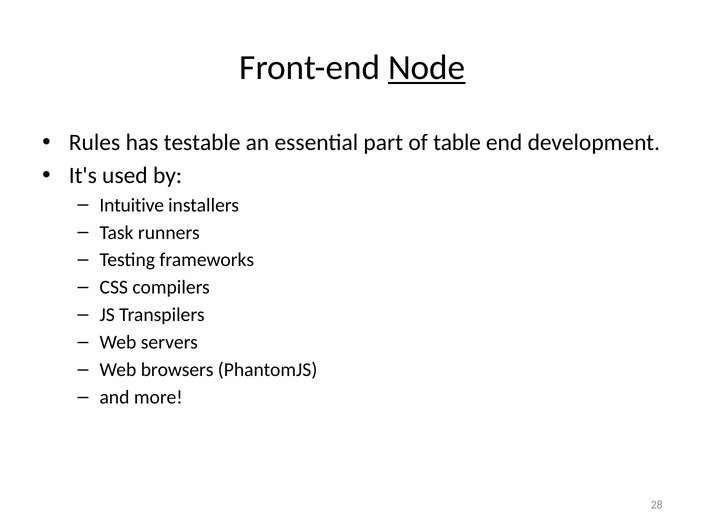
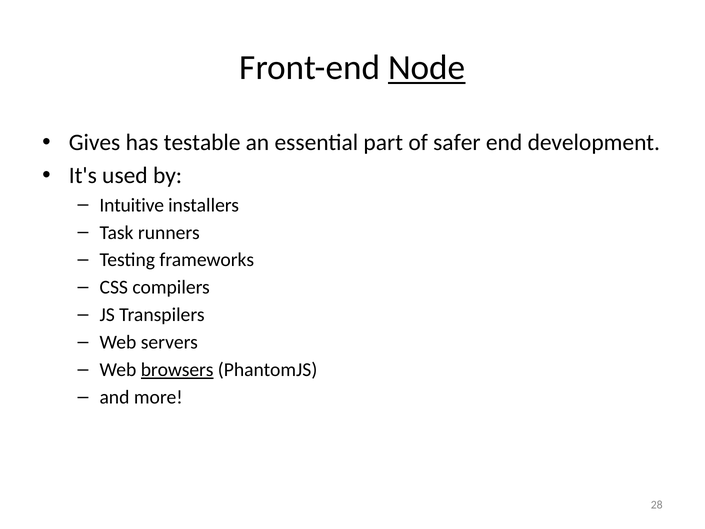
Rules: Rules -> Gives
table: table -> safer
browsers underline: none -> present
